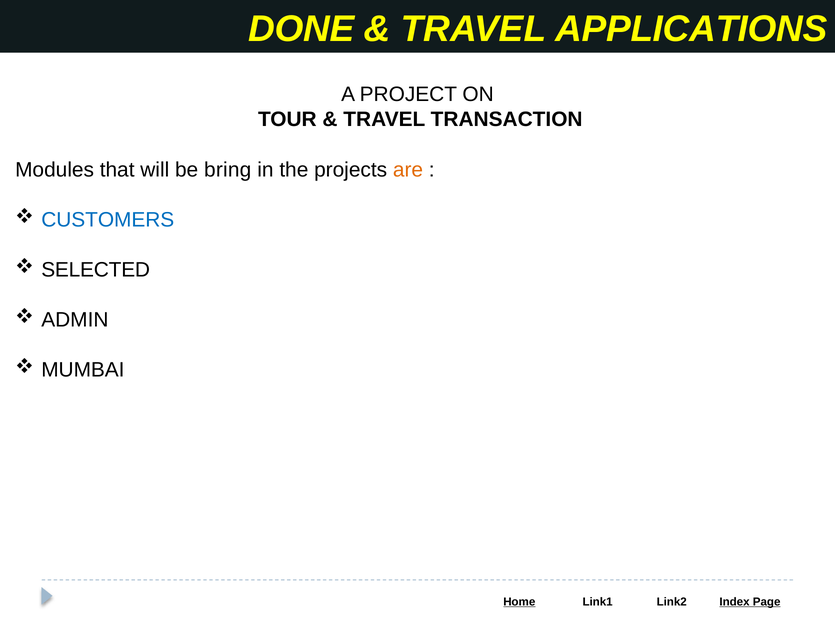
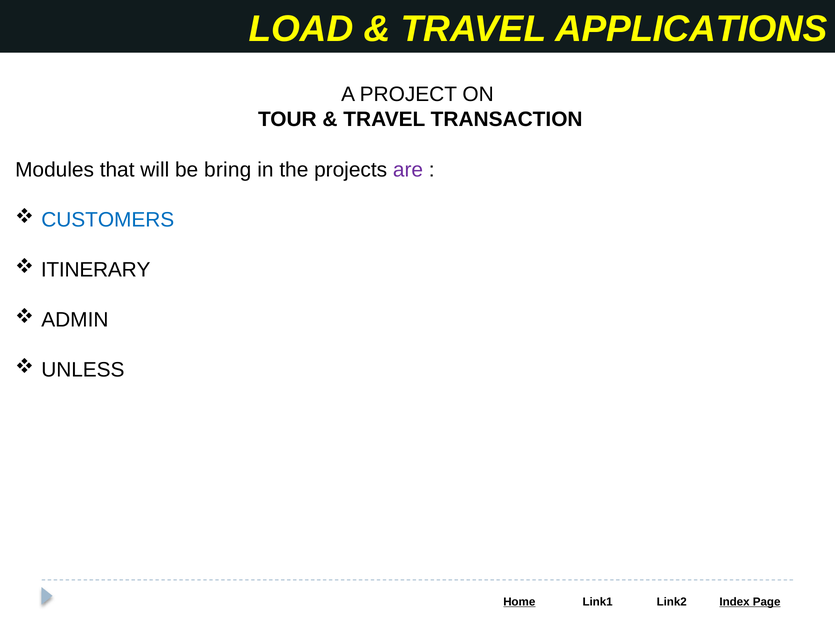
DONE: DONE -> LOAD
are colour: orange -> purple
SELECTED: SELECTED -> ITINERARY
MUMBAI: MUMBAI -> UNLESS
